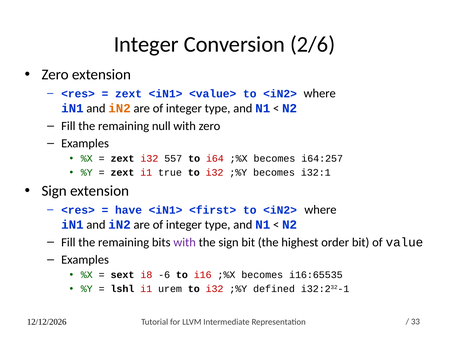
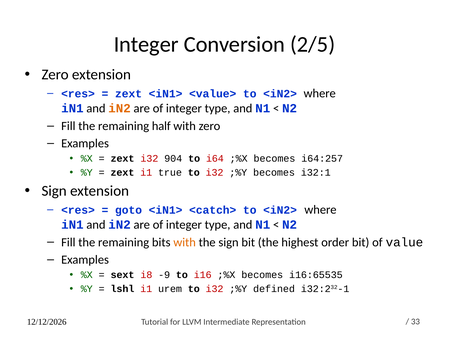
2/6: 2/6 -> 2/5
null: null -> half
557: 557 -> 904
have: have -> goto
<first>: <first> -> <catch>
with at (185, 242) colour: purple -> orange
-6: -6 -> -9
